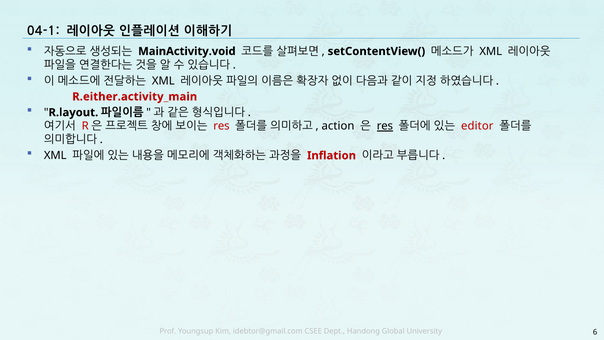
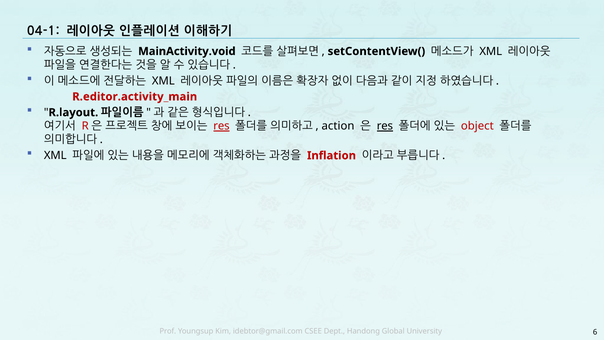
R.either.activity_main: R.either.activity_main -> R.editor.activity_main
res at (221, 126) underline: none -> present
editor: editor -> object
